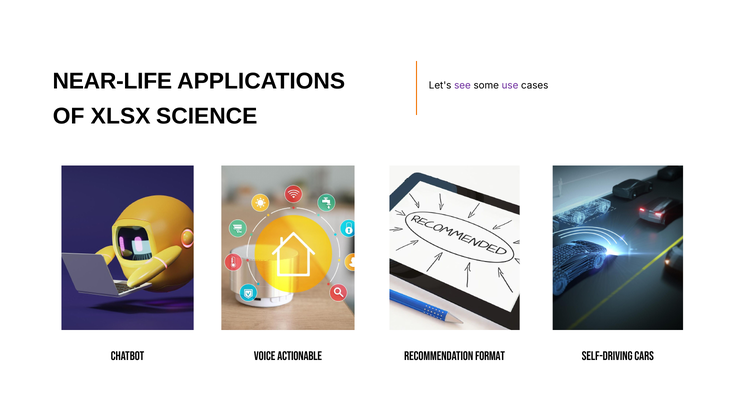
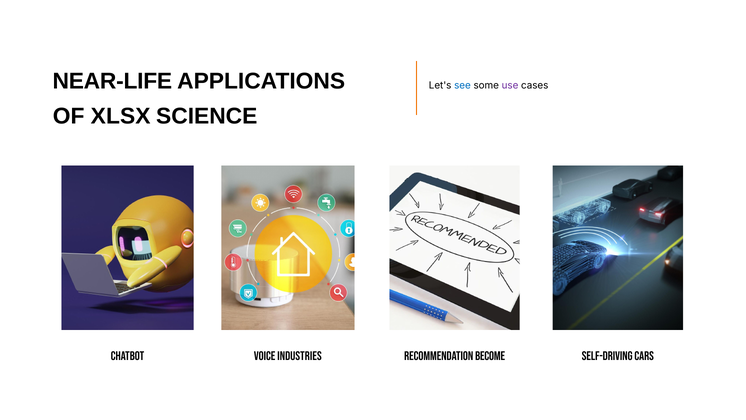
see colour: purple -> blue
ACTIONABLE: ACTIONABLE -> INDUSTRIES
FORMAT: FORMAT -> BECOME
